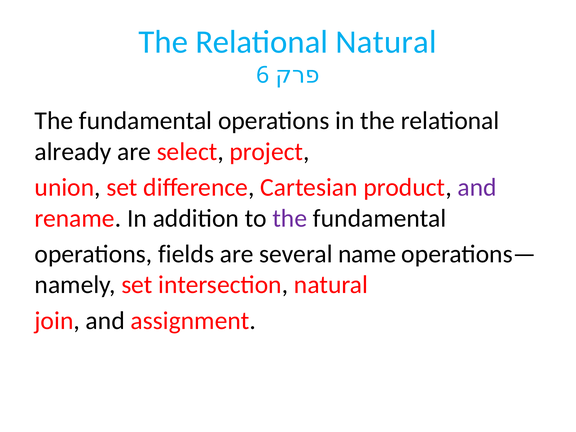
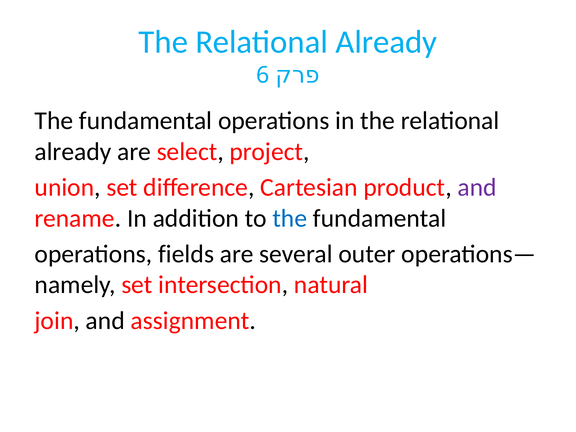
Natural at (386, 42): Natural -> Already
the at (290, 218) colour: purple -> blue
name: name -> outer
